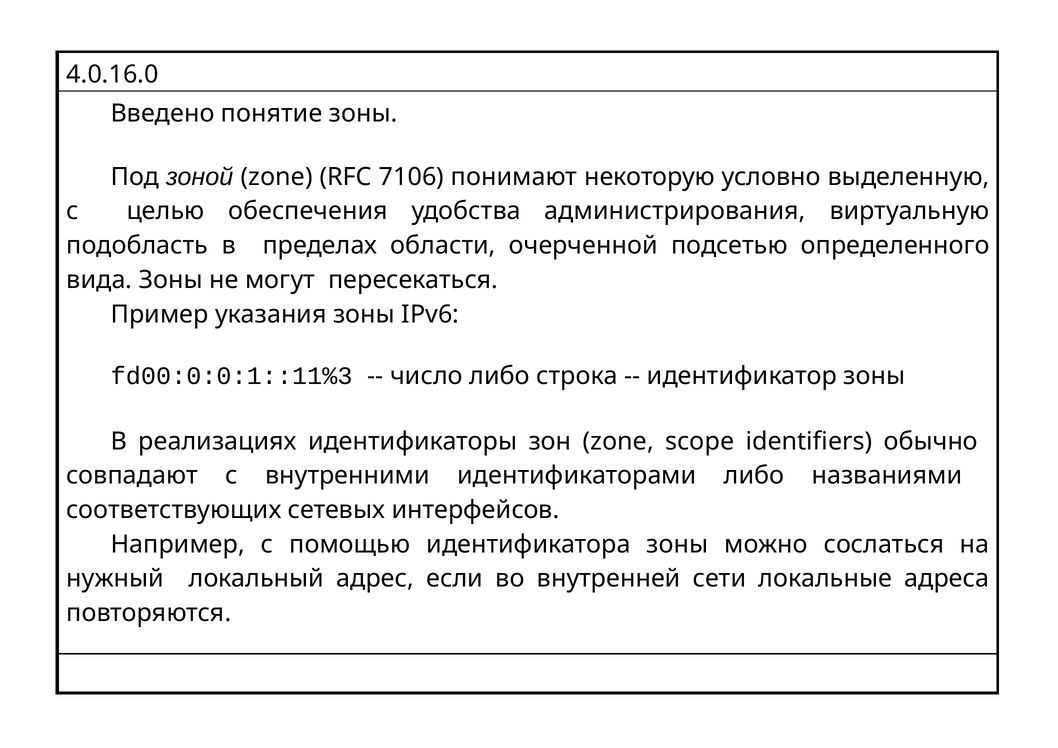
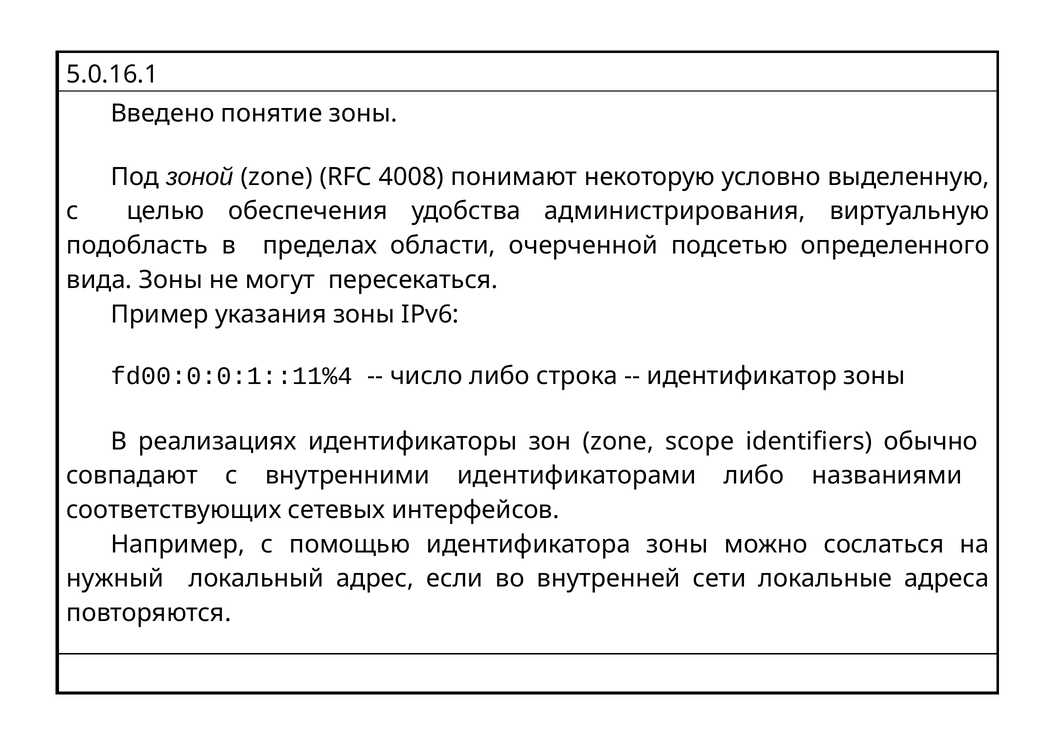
4.0.16.0: 4.0.16.0 -> 5.0.16.1
7106: 7106 -> 4008
fd00:0:0:1::11%3: fd00:0:0:1::11%3 -> fd00:0:0:1::11%4
